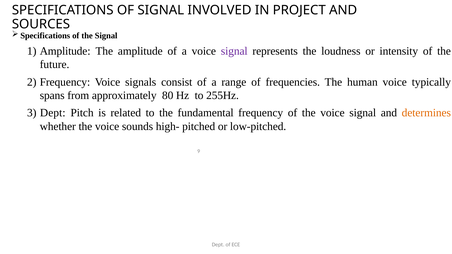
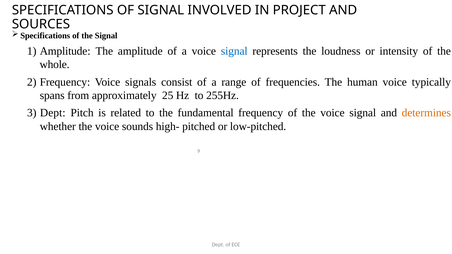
signal at (234, 51) colour: purple -> blue
future: future -> whole
80: 80 -> 25
